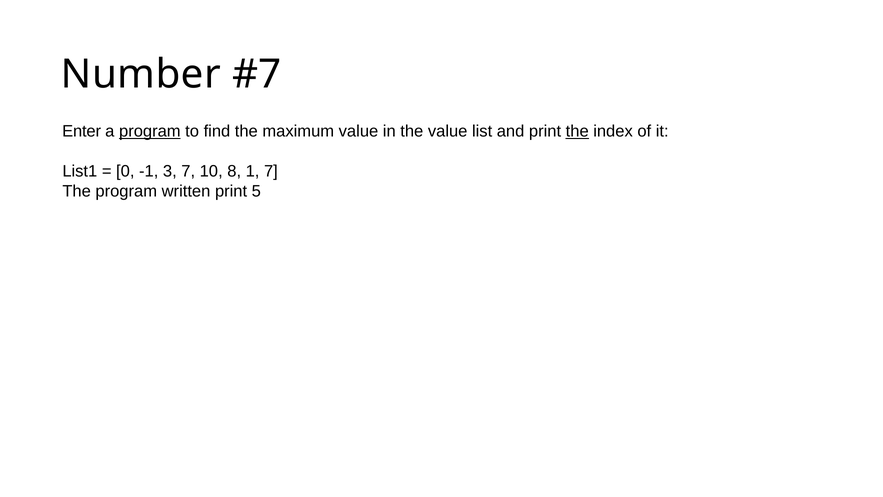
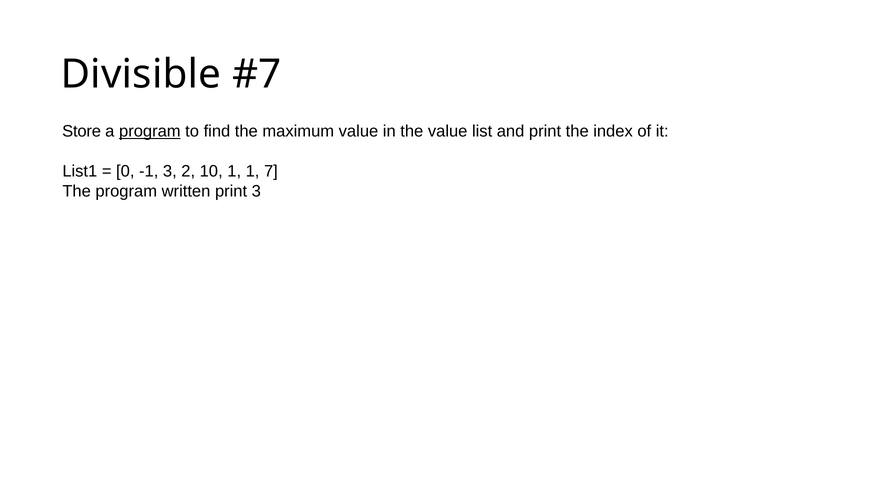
Number: Number -> Divisible
Enter: Enter -> Store
the at (577, 131) underline: present -> none
3 7: 7 -> 2
10 8: 8 -> 1
print 5: 5 -> 3
